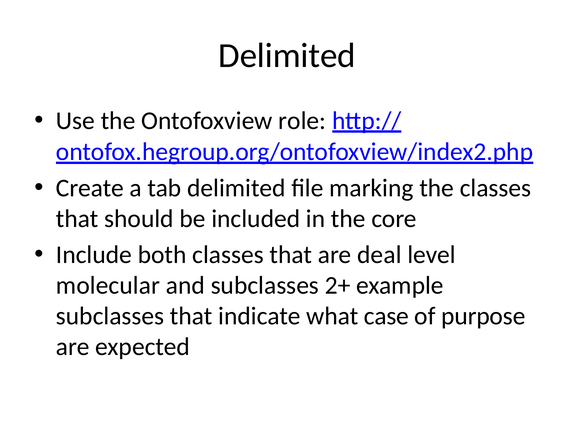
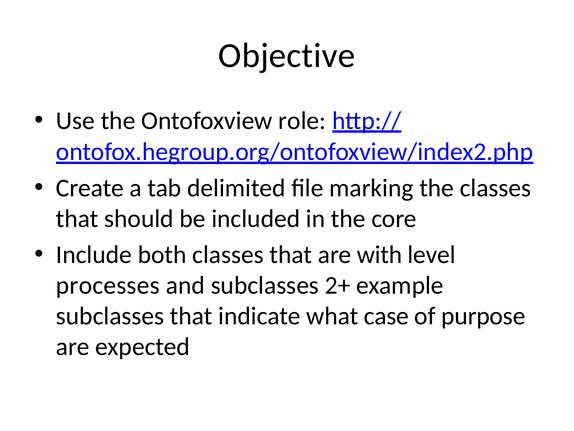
Delimited at (287, 56): Delimited -> Objective
deal: deal -> with
molecular: molecular -> processes
